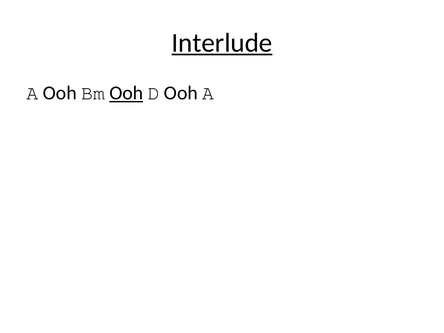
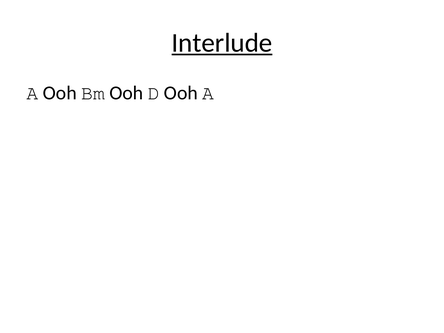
Ooh at (126, 93) underline: present -> none
